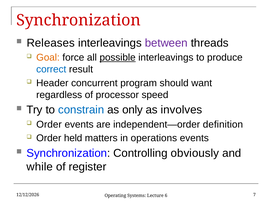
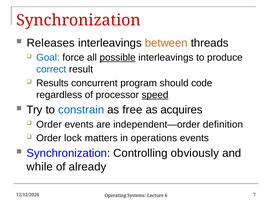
between colour: purple -> orange
Goal colour: orange -> blue
Header: Header -> Results
want: want -> code
speed underline: none -> present
only: only -> free
involves: involves -> acquires
held: held -> lock
register: register -> already
